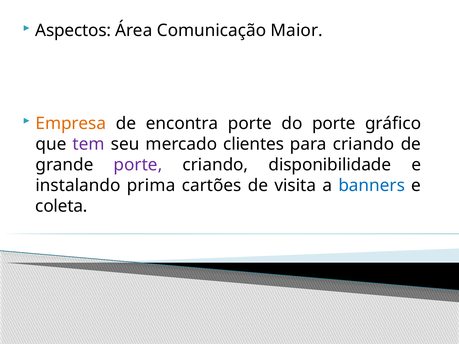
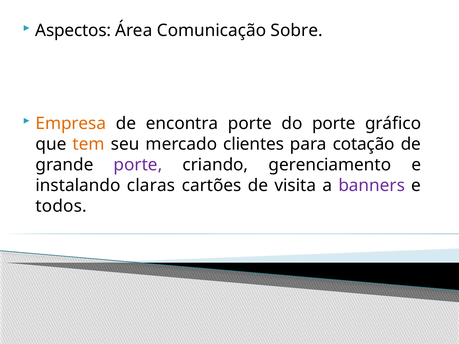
Maior: Maior -> Sobre
tem colour: purple -> orange
para criando: criando -> cotação
disponibilidade: disponibilidade -> gerenciamento
prima: prima -> claras
banners colour: blue -> purple
coleta: coleta -> todos
